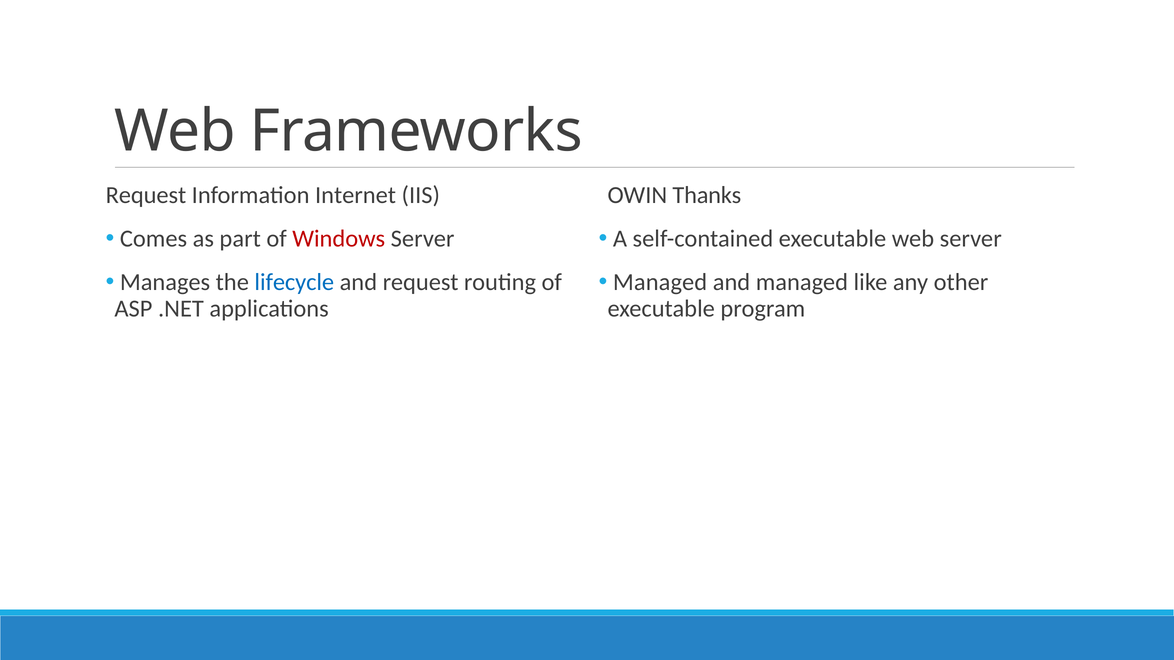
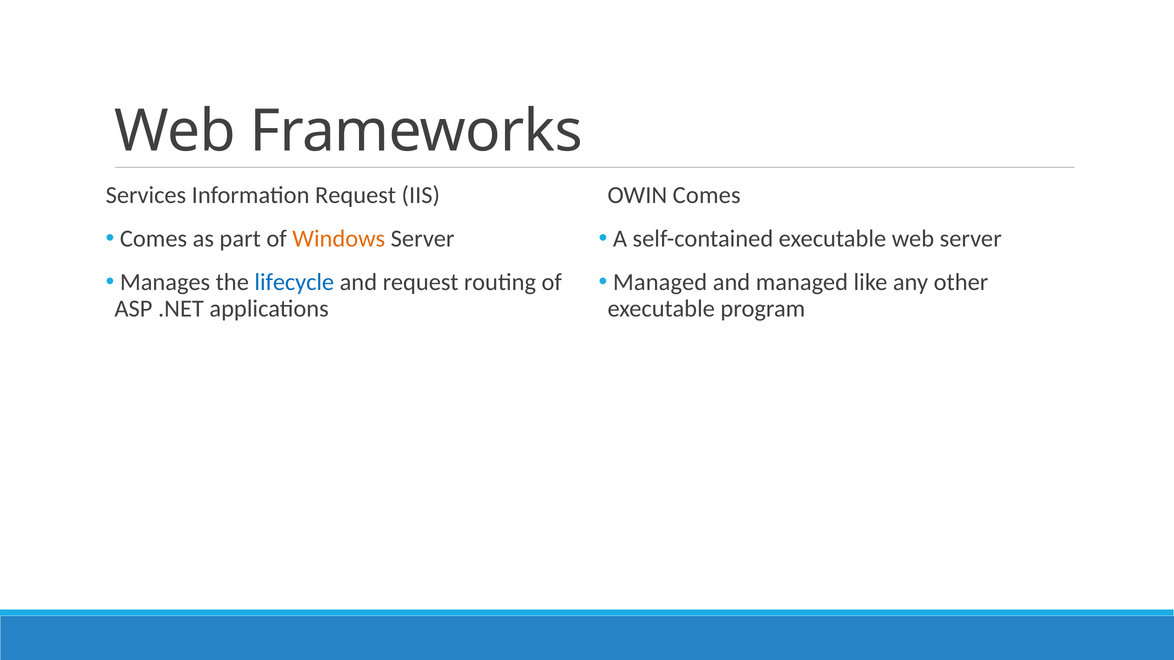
Request at (146, 195): Request -> Services
Information Internet: Internet -> Request
OWIN Thanks: Thanks -> Comes
Windows colour: red -> orange
